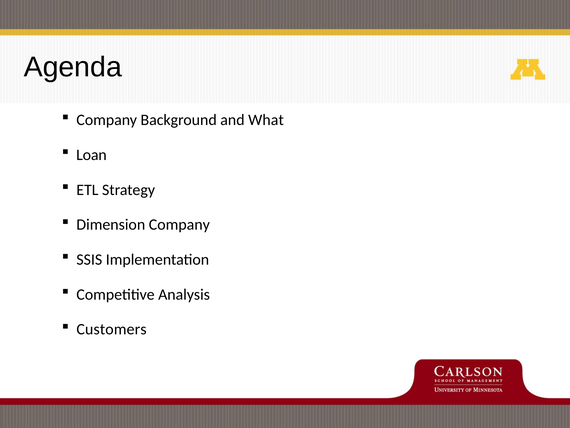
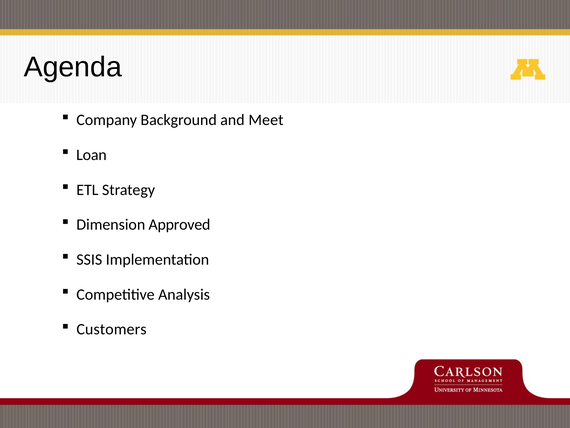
What: What -> Meet
Dimension Company: Company -> Approved
